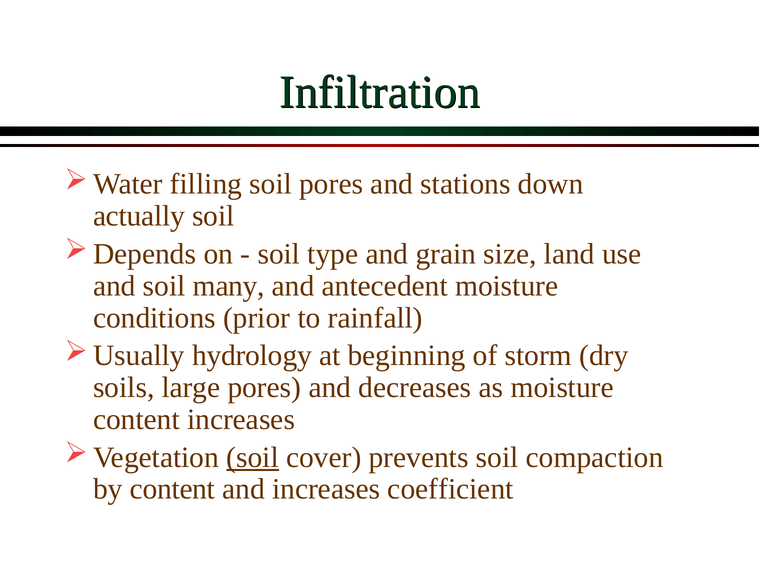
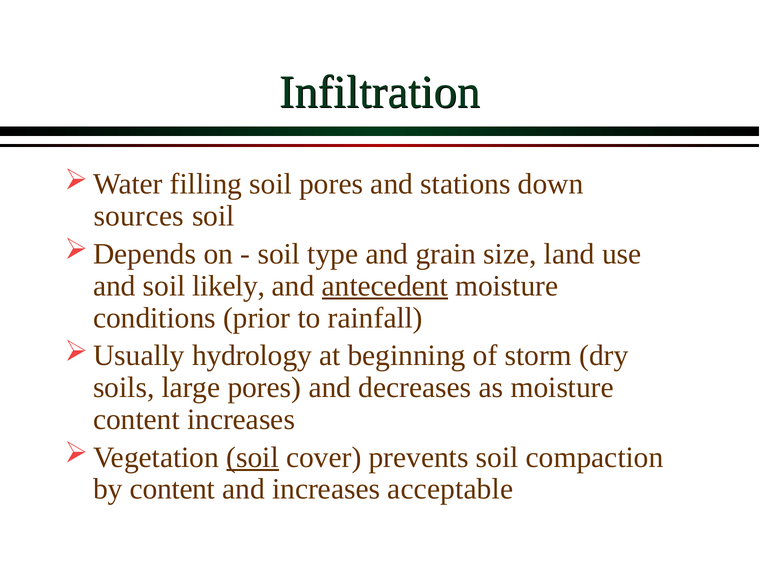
actually: actually -> sources
many: many -> likely
antecedent underline: none -> present
coefficient: coefficient -> acceptable
